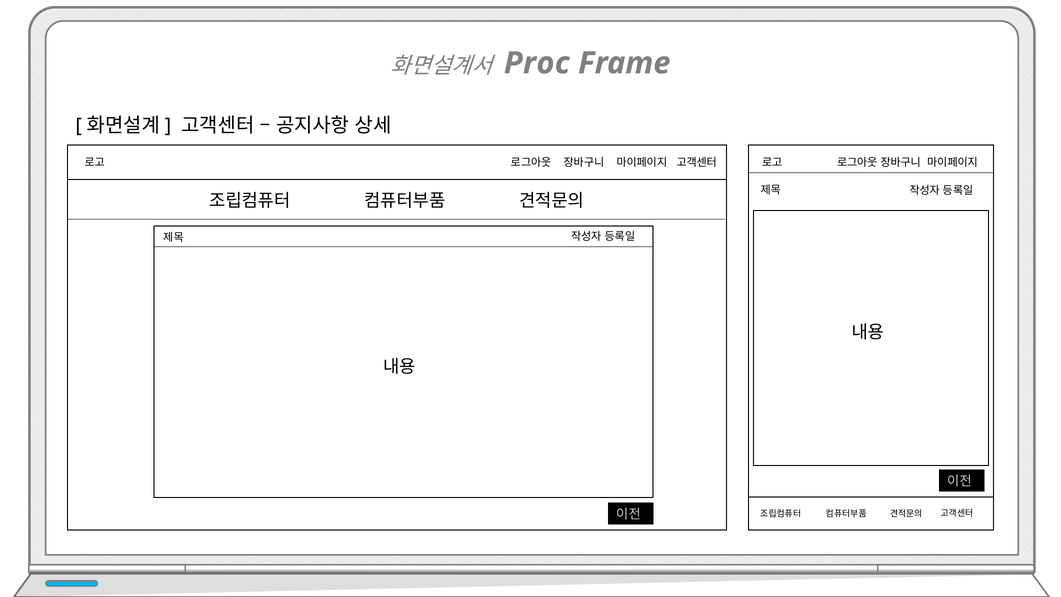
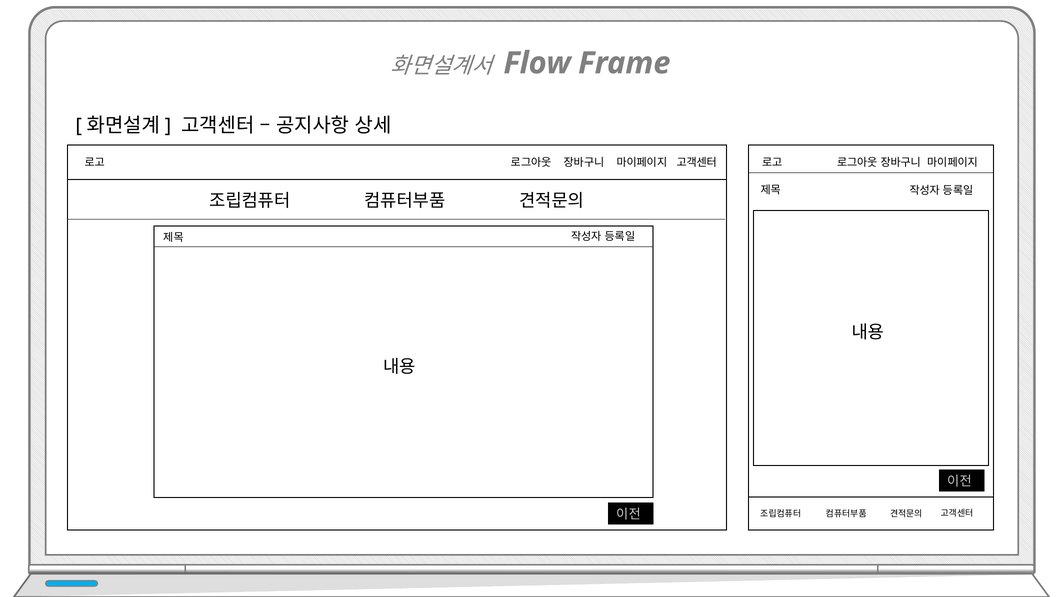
Proc: Proc -> Flow
